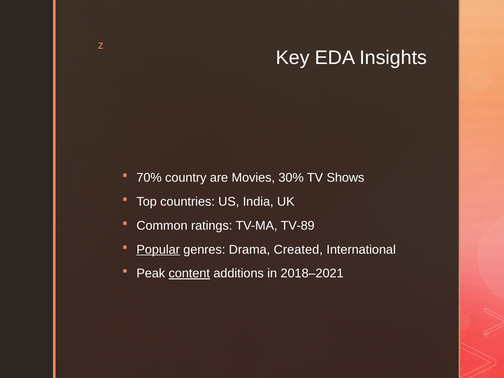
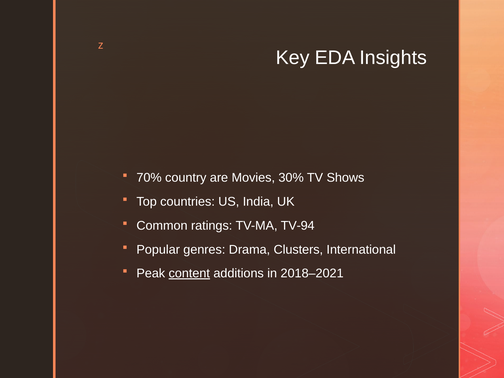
TV-89: TV-89 -> TV-94
Popular underline: present -> none
Created: Created -> Clusters
